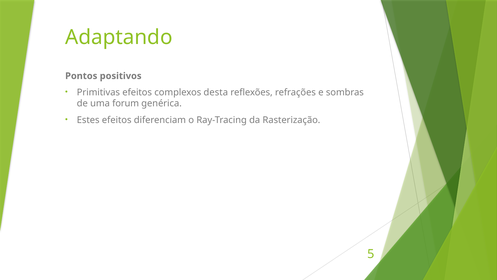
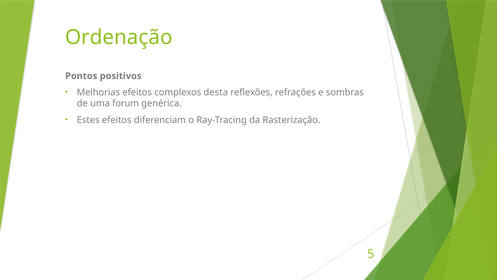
Adaptando: Adaptando -> Ordenação
Primitivas: Primitivas -> Melhorias
